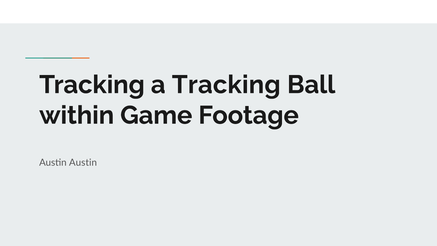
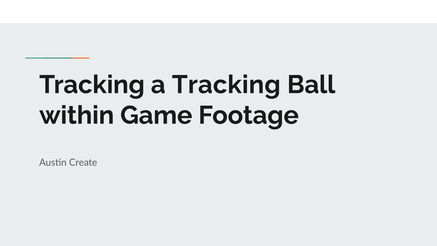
Austin Austin: Austin -> Create
